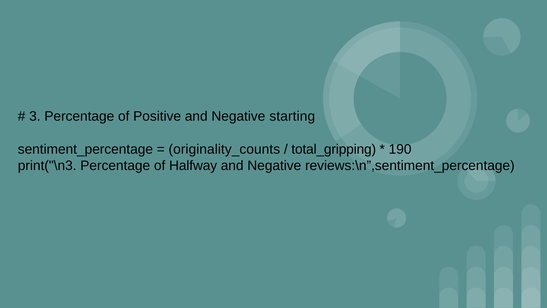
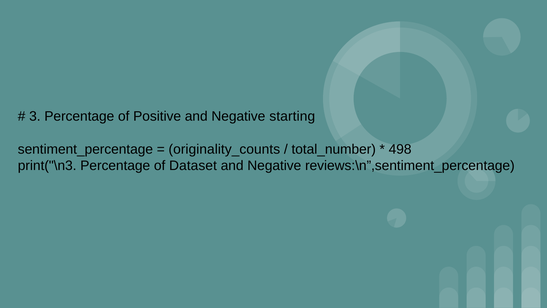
total_gripping: total_gripping -> total_number
190: 190 -> 498
Halfway: Halfway -> Dataset
